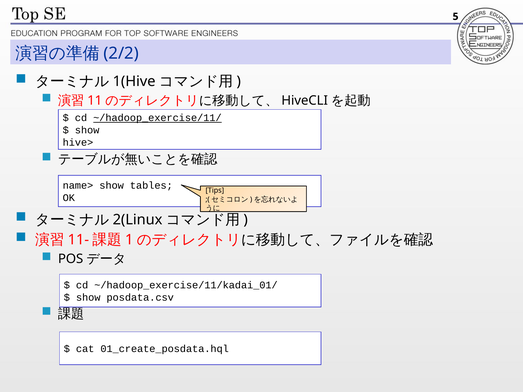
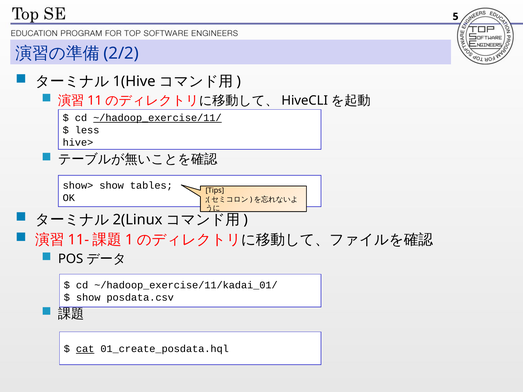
show at (87, 130): show -> less
name>: name> -> show>
cat underline: none -> present
